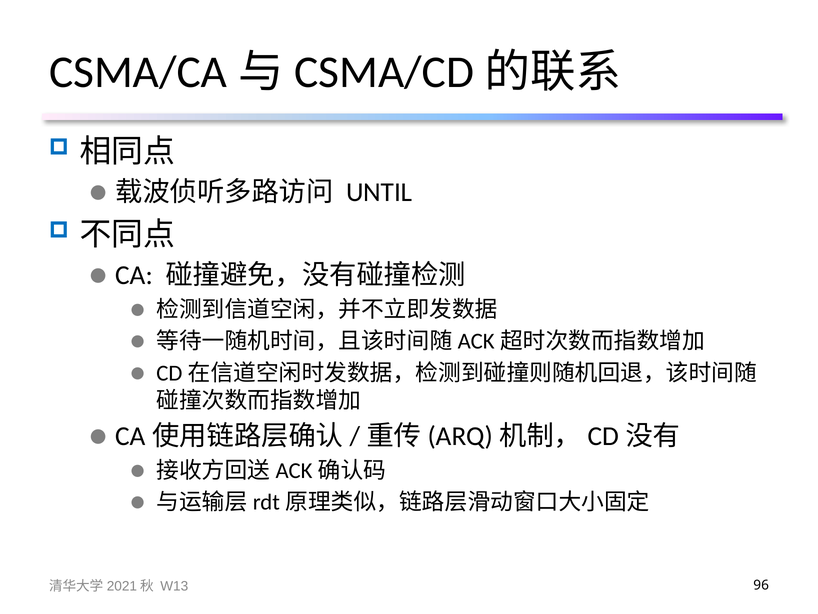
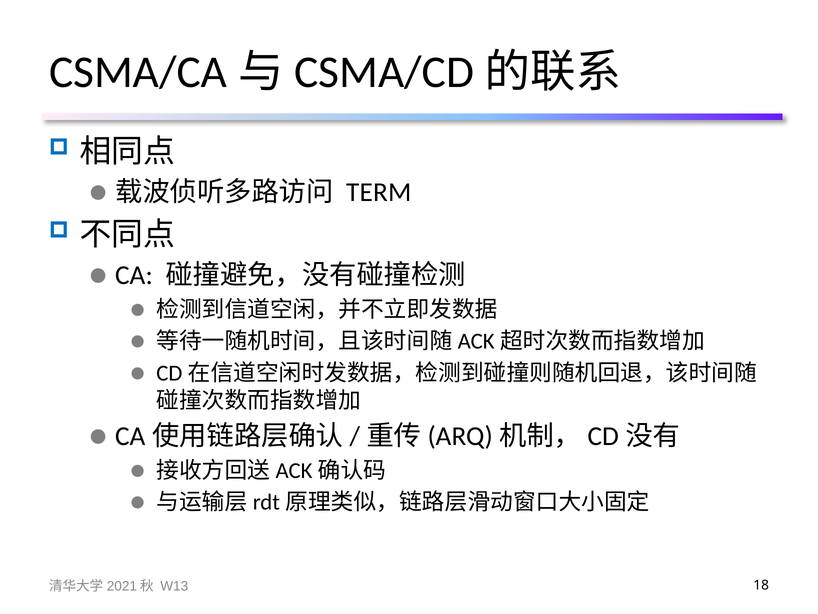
UNTIL: UNTIL -> TERM
96: 96 -> 18
